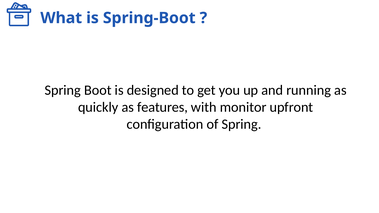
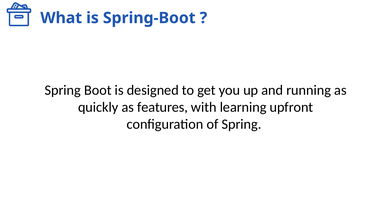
monitor: monitor -> learning
